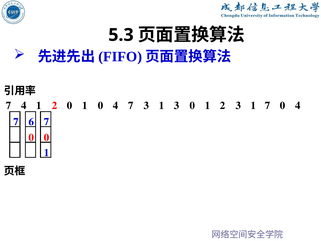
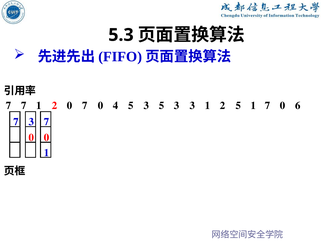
4 at (24, 106): 4 -> 7
2 0 1: 1 -> 7
0 4 7: 7 -> 5
3 1: 1 -> 5
3 0: 0 -> 3
2 3: 3 -> 5
7 0 4: 4 -> 6
7 6: 6 -> 3
